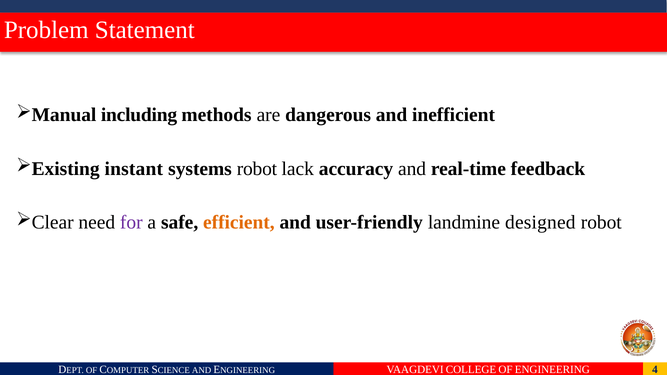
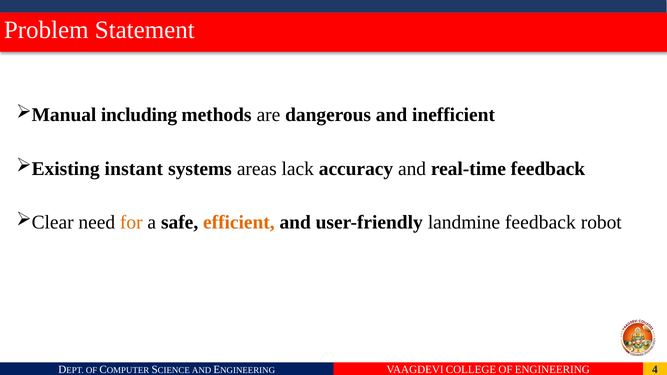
systems robot: robot -> areas
for colour: purple -> orange
landmine designed: designed -> feedback
